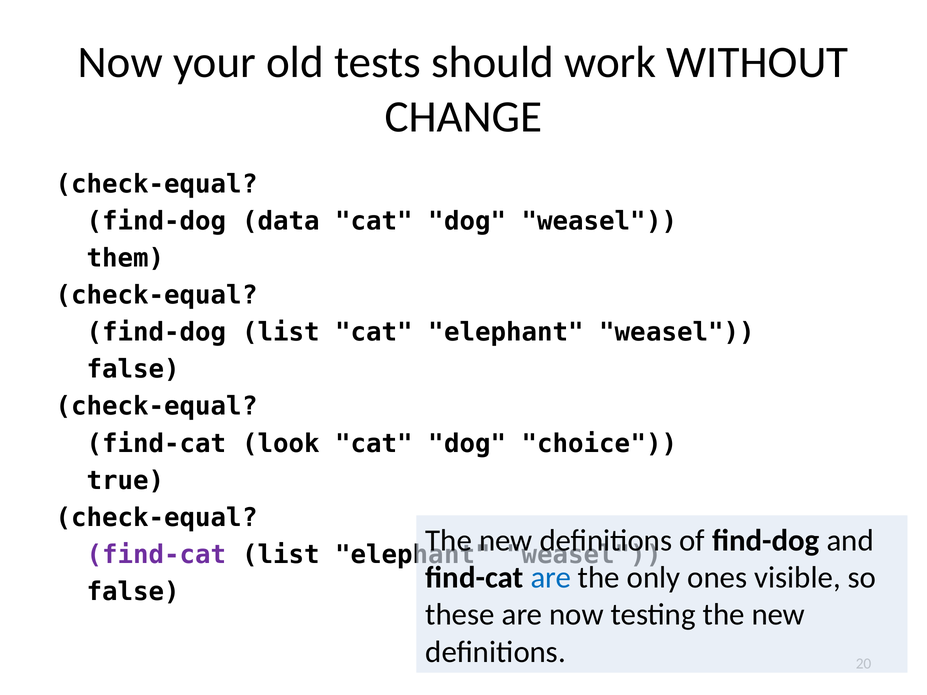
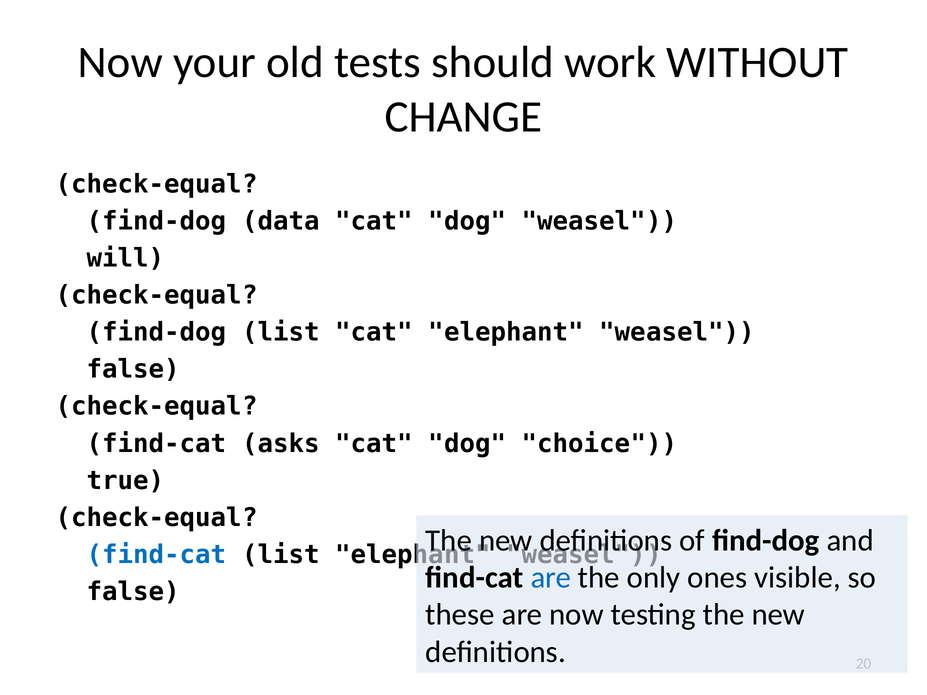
them: them -> will
look: look -> asks
find-cat at (157, 555) colour: purple -> blue
